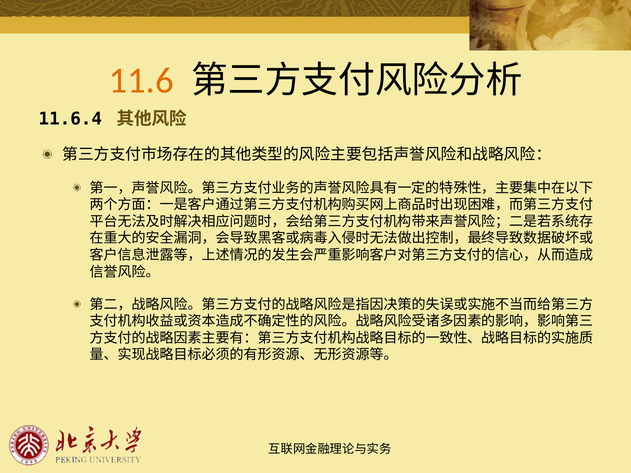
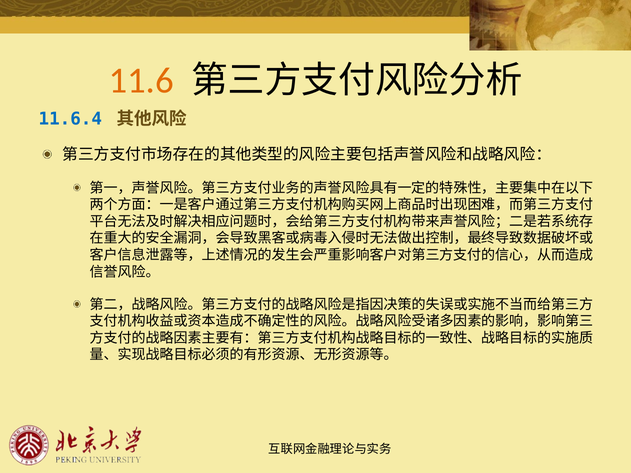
11.6.4 colour: black -> blue
